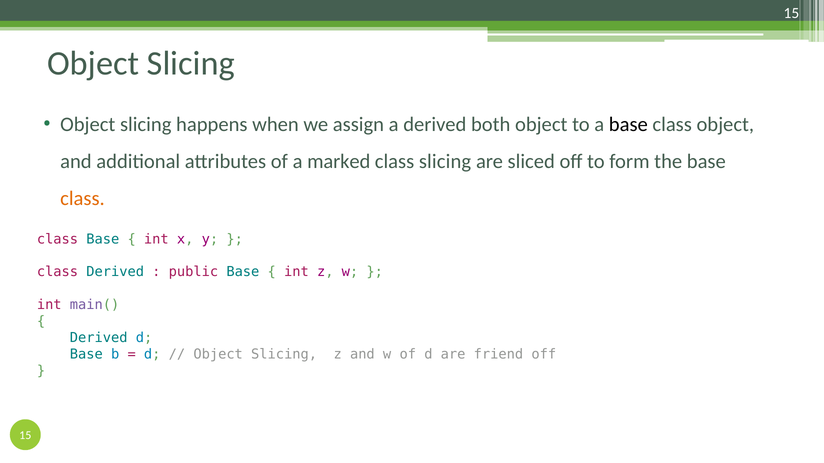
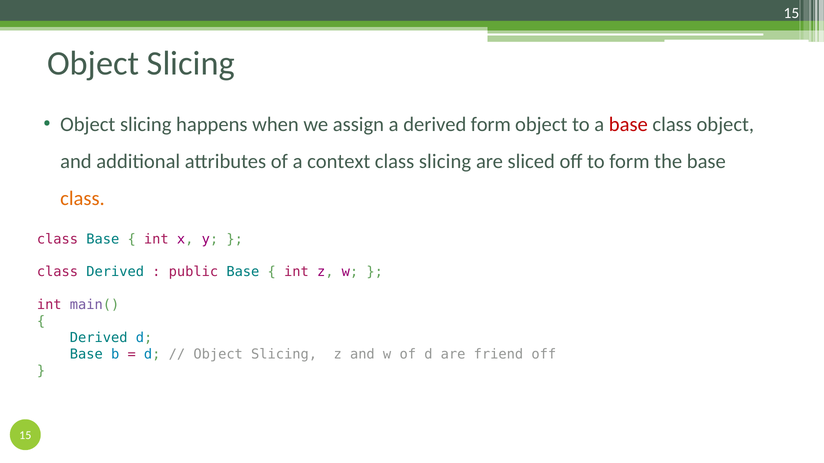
derived both: both -> form
base at (628, 125) colour: black -> red
marked: marked -> context
